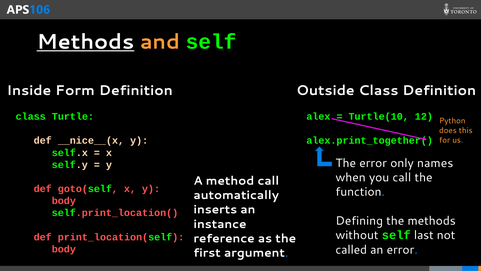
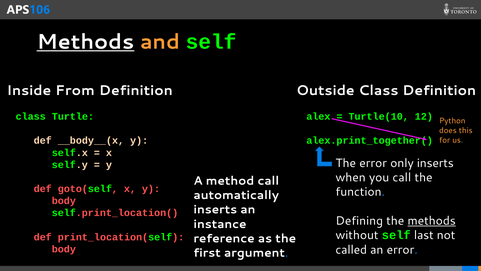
Form: Form -> From
__nice__(x: __nice__(x -> __body__(x
only names: names -> inserts
methods at (432, 220) underline: none -> present
